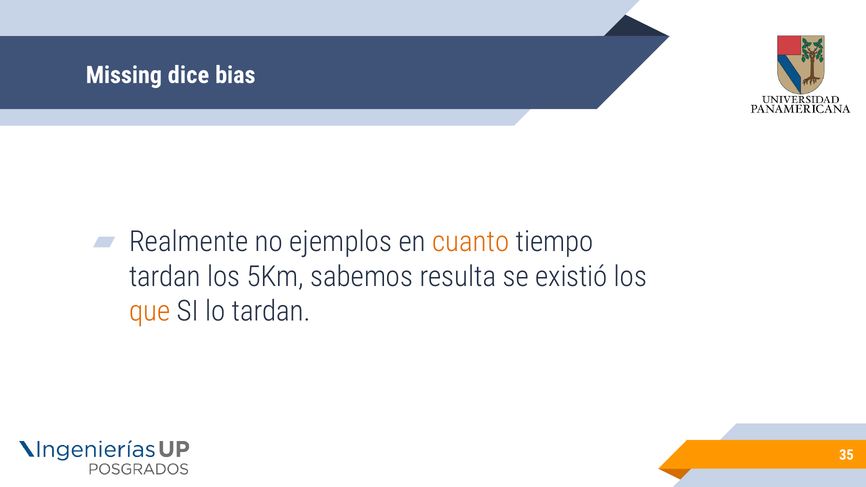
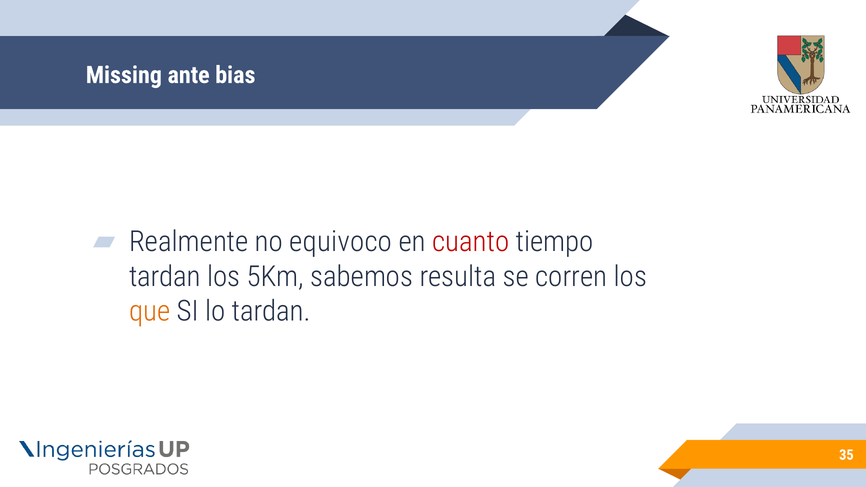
dice: dice -> ante
ejemplos: ejemplos -> equivoco
cuanto colour: orange -> red
existió: existió -> corren
